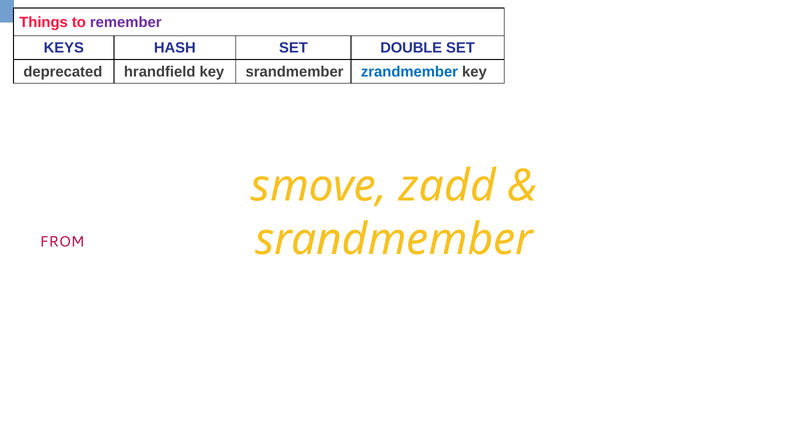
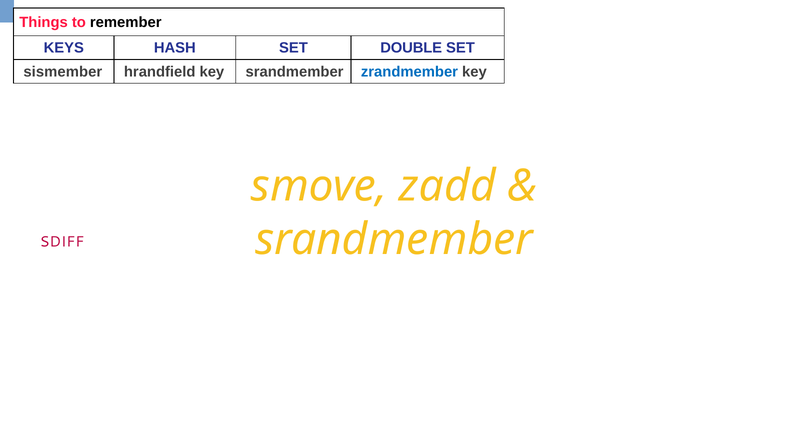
remember colour: purple -> black
deprecated: deprecated -> sismember
FROM: FROM -> SDIFF
